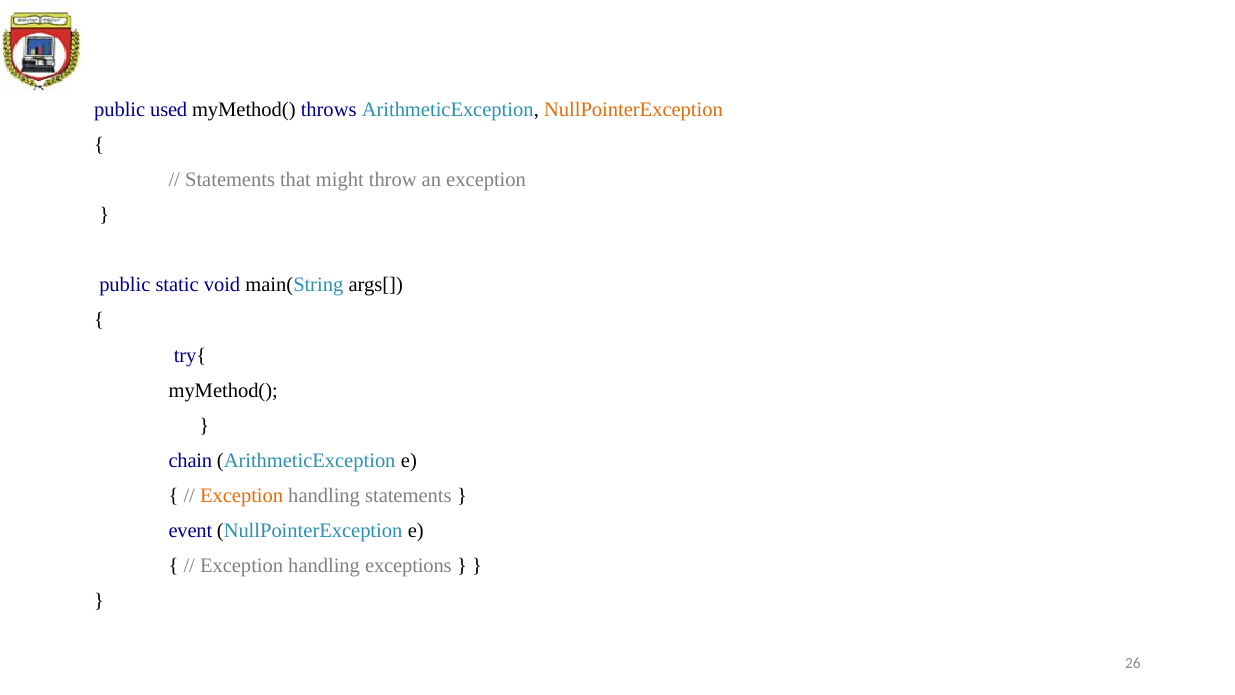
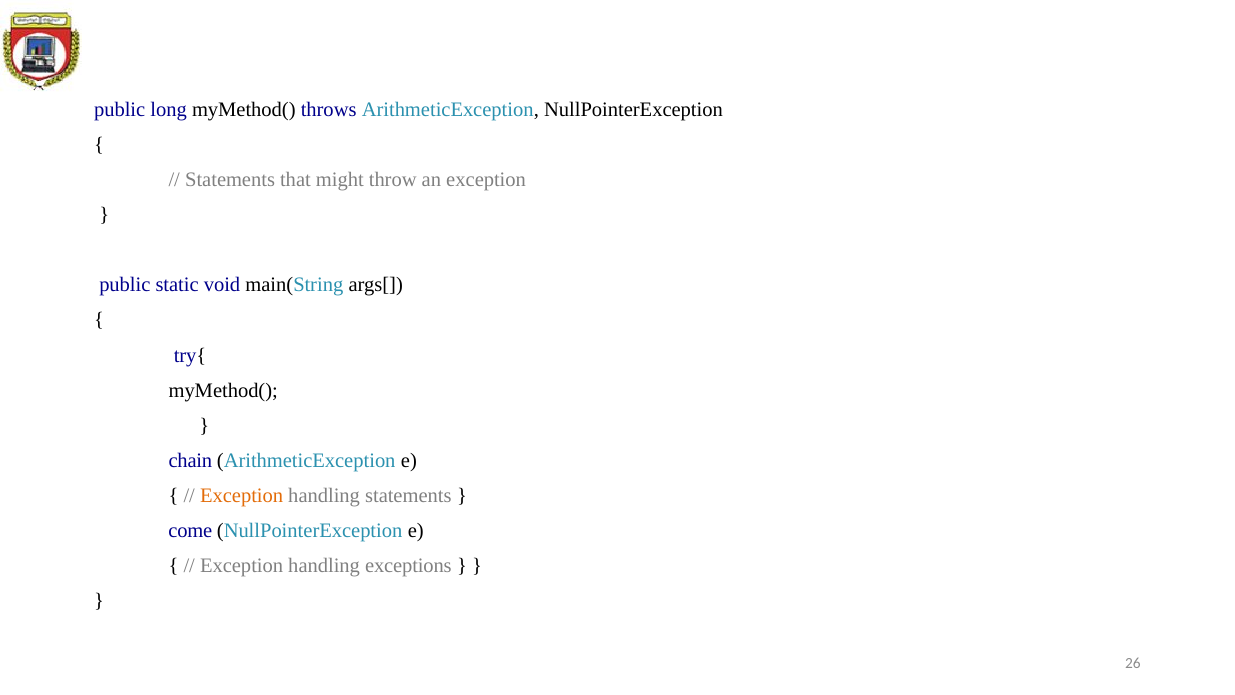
used: used -> long
NullPointerException at (633, 110) colour: orange -> black
event: event -> come
